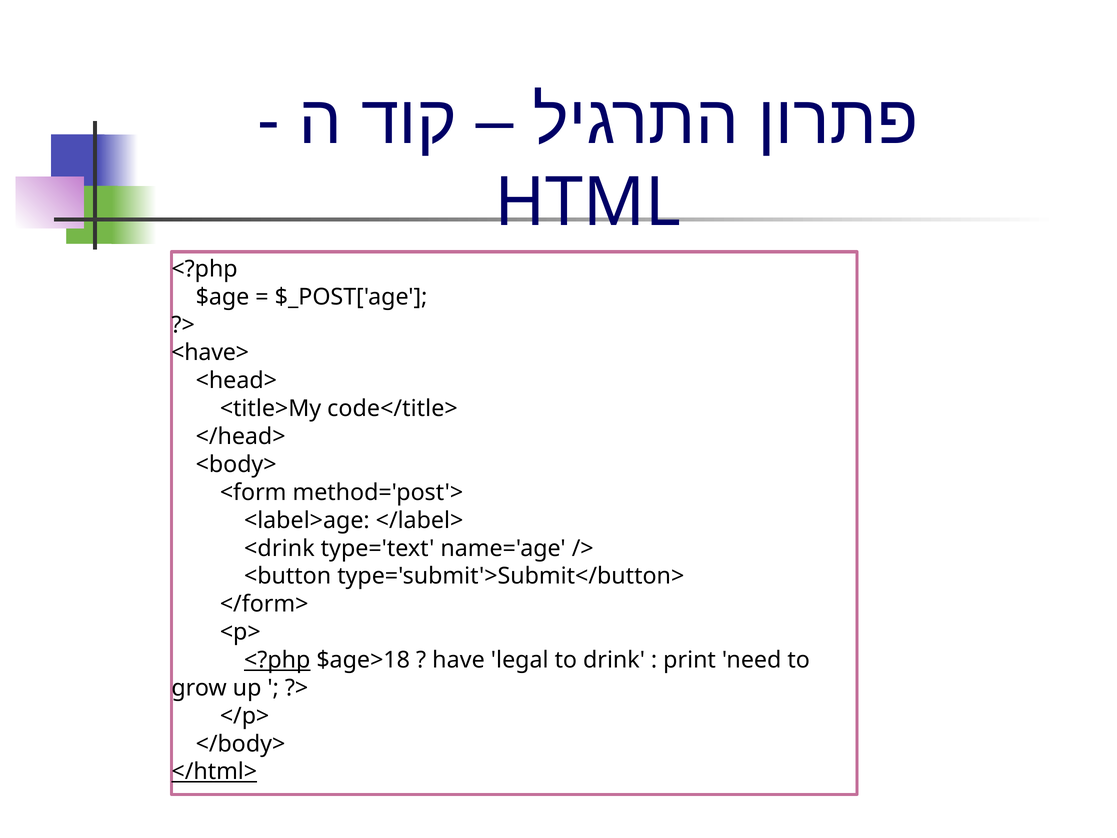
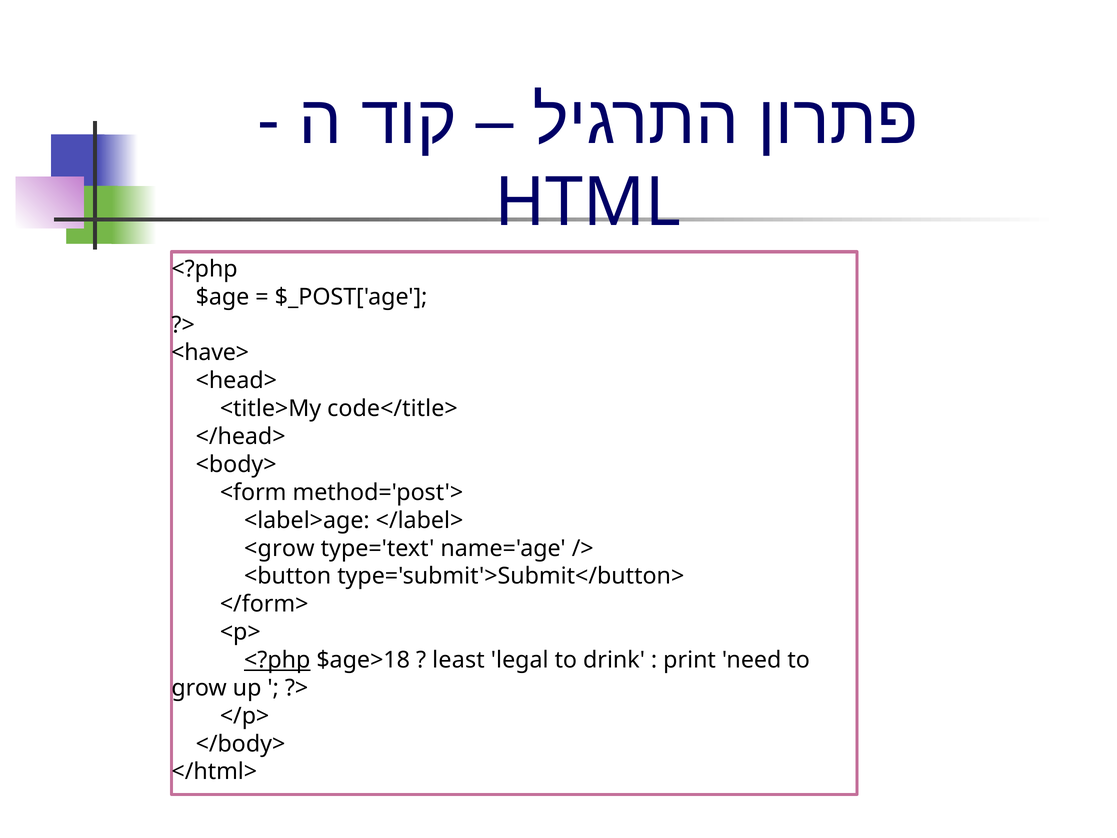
<drink: <drink -> <grow
have: have -> least
</html> underline: present -> none
